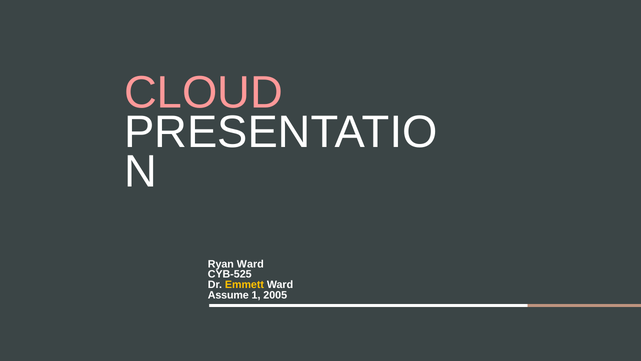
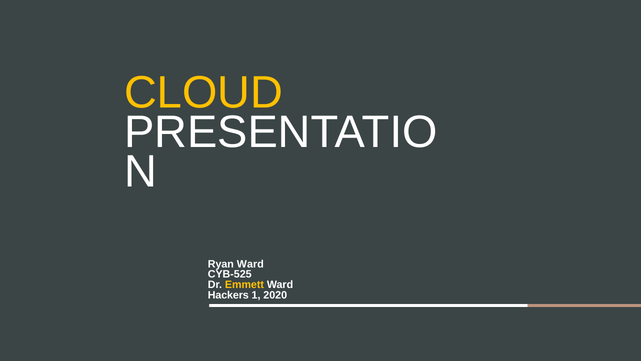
CLOUD colour: pink -> yellow
Assume: Assume -> Hackers
2005: 2005 -> 2020
